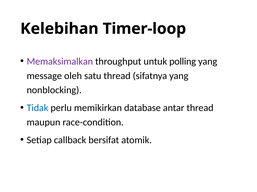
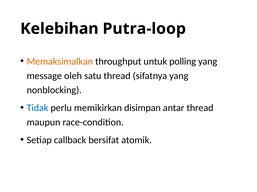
Timer-loop: Timer-loop -> Putra-loop
Memaksimalkan colour: purple -> orange
database: database -> disimpan
